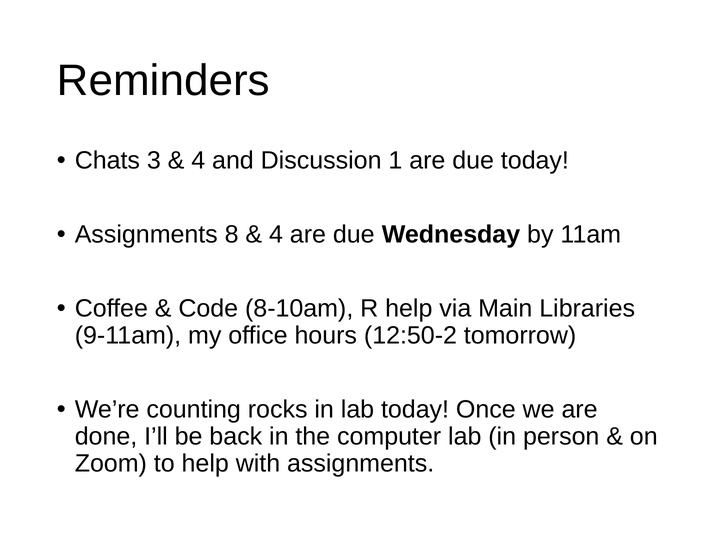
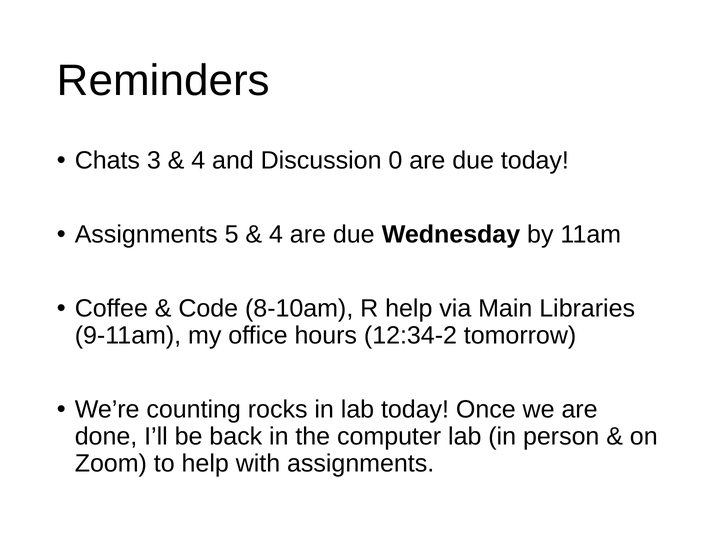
1: 1 -> 0
8: 8 -> 5
12:50-2: 12:50-2 -> 12:34-2
